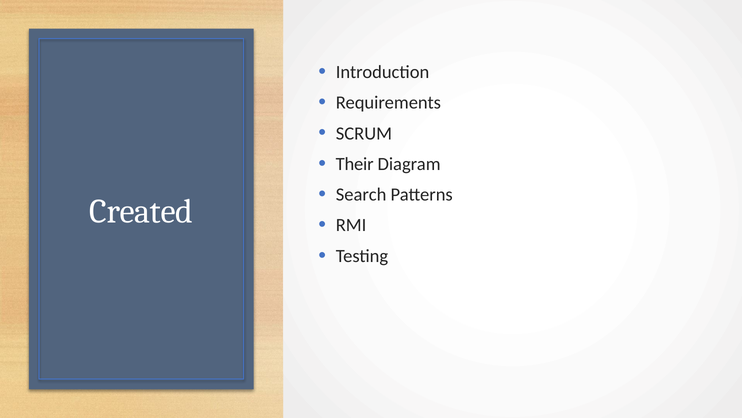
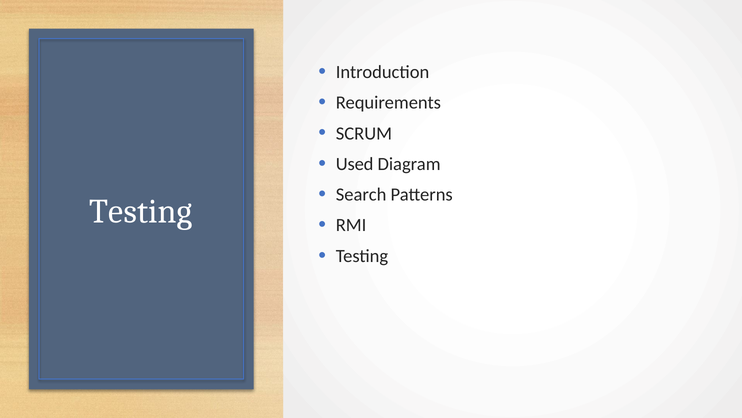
Their: Their -> Used
Created at (141, 211): Created -> Testing
